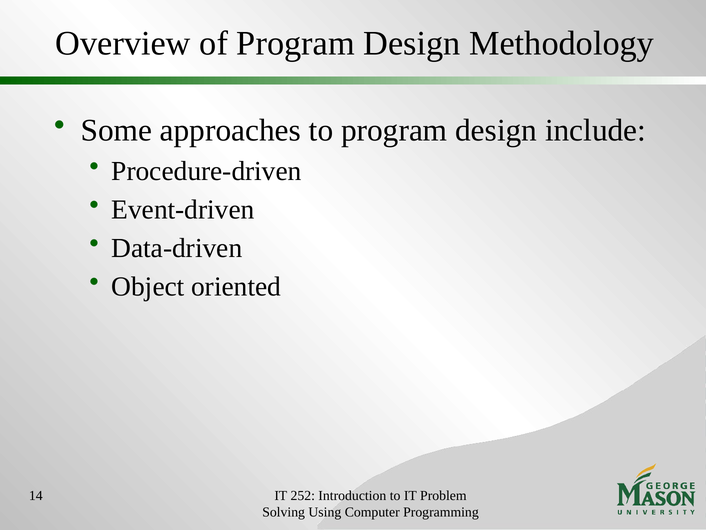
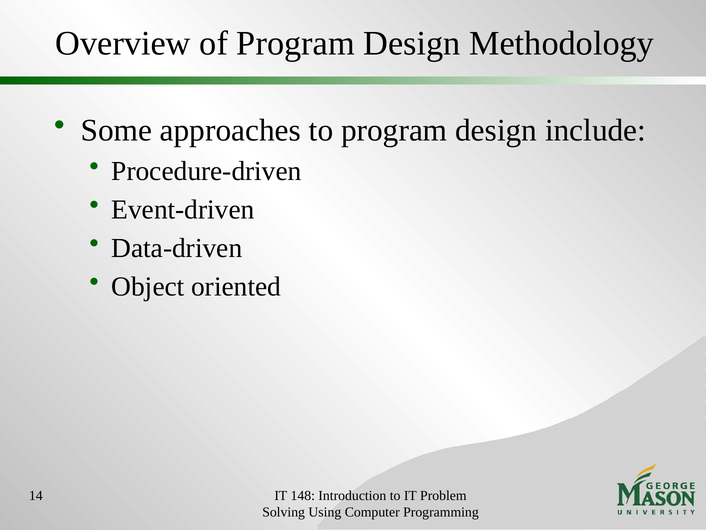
252: 252 -> 148
